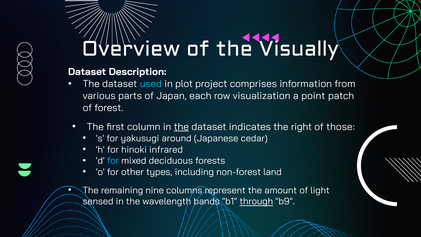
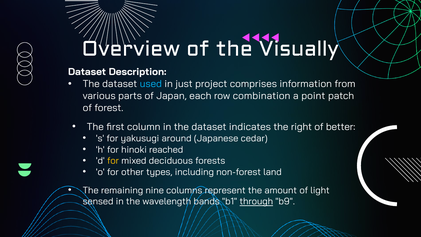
plot: plot -> just
visualization: visualization -> combination
the at (181, 127) underline: present -> none
those: those -> better
infrared: infrared -> reached
for at (113, 161) colour: light blue -> yellow
